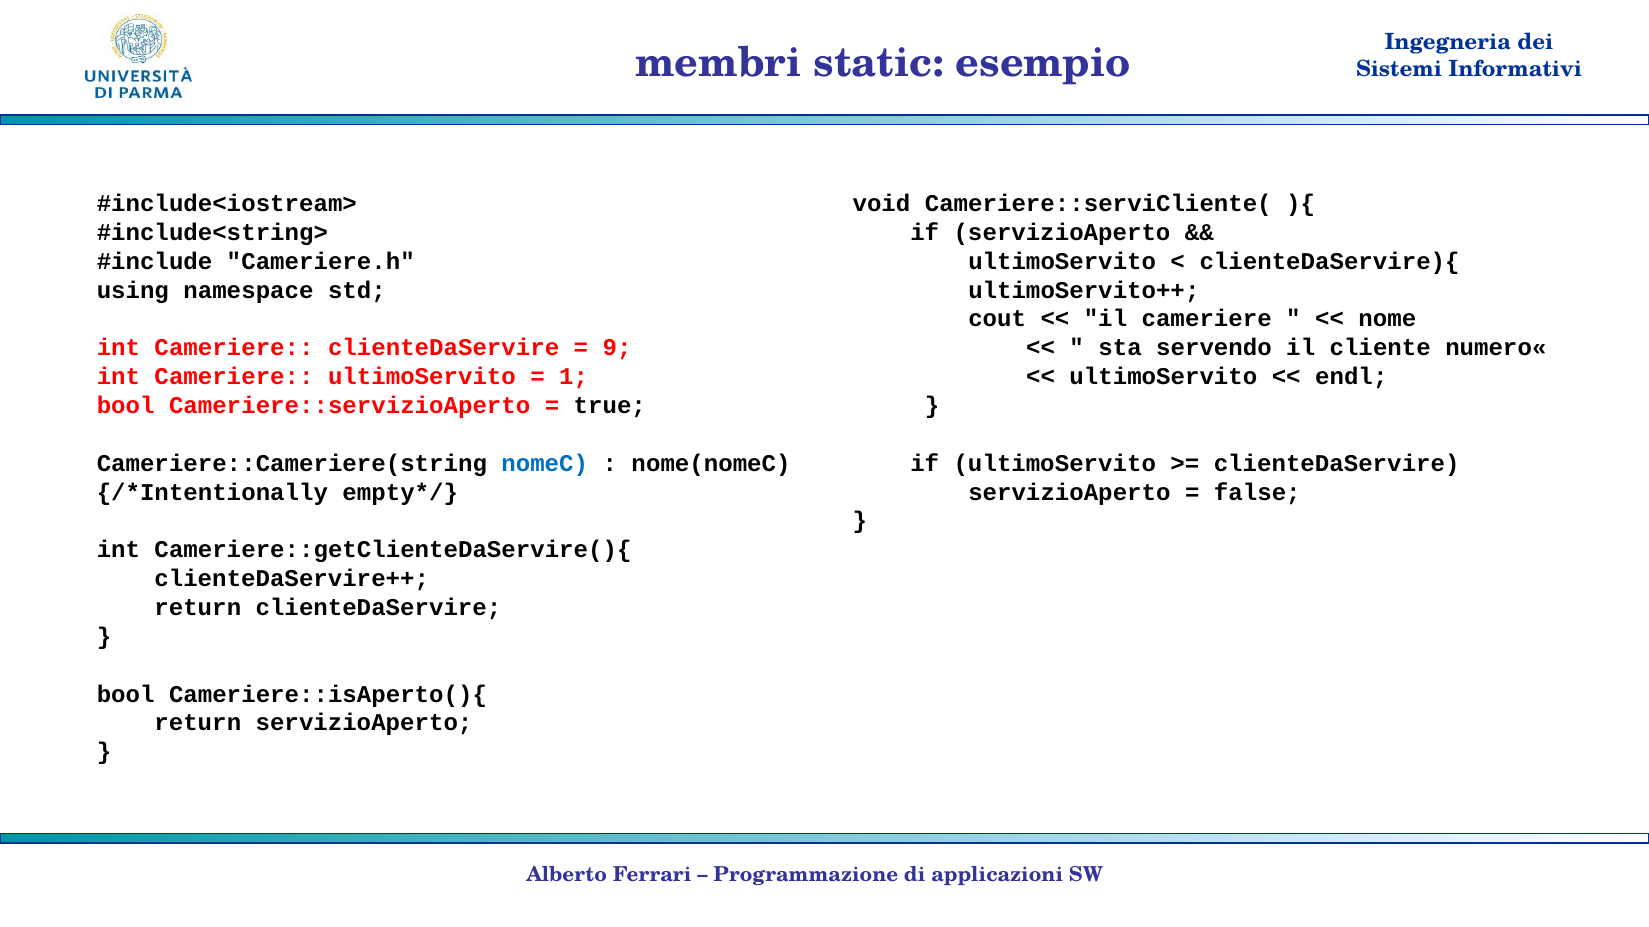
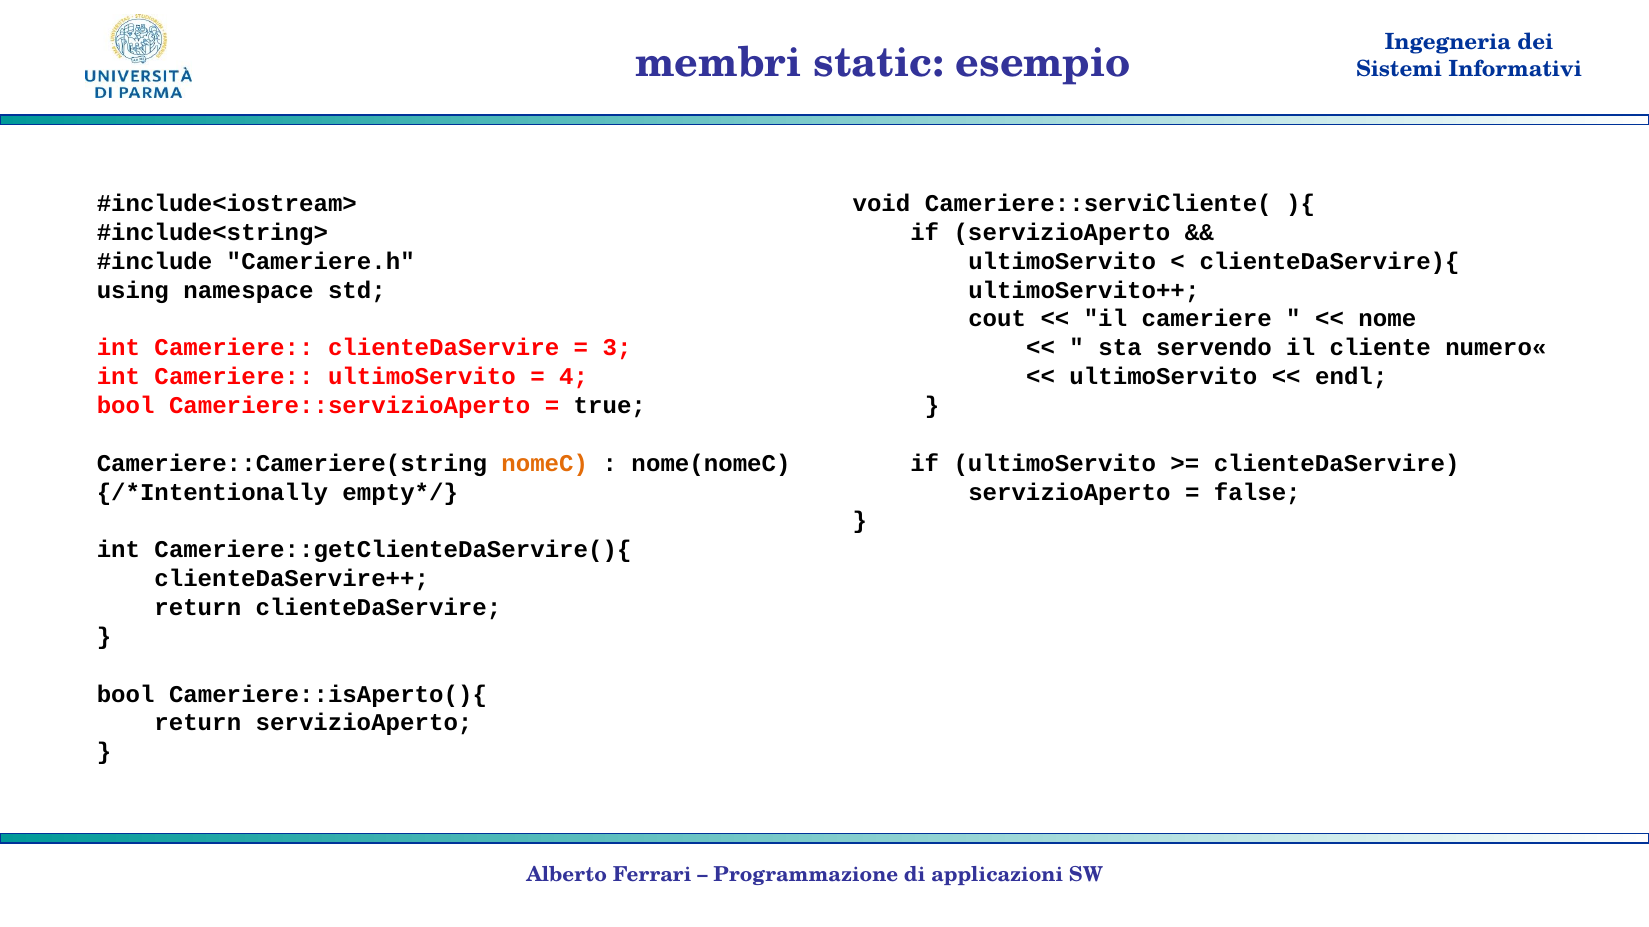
9: 9 -> 3
1: 1 -> 4
nomeC colour: blue -> orange
